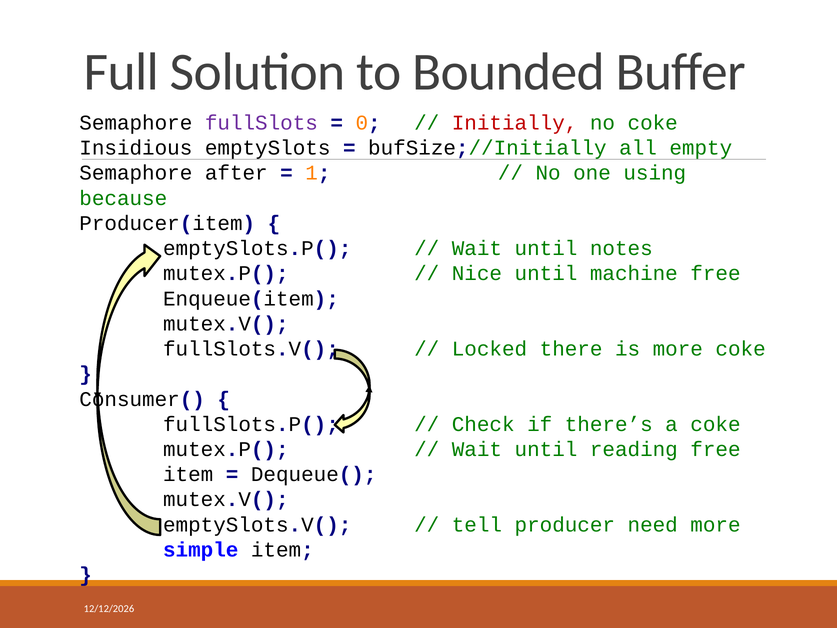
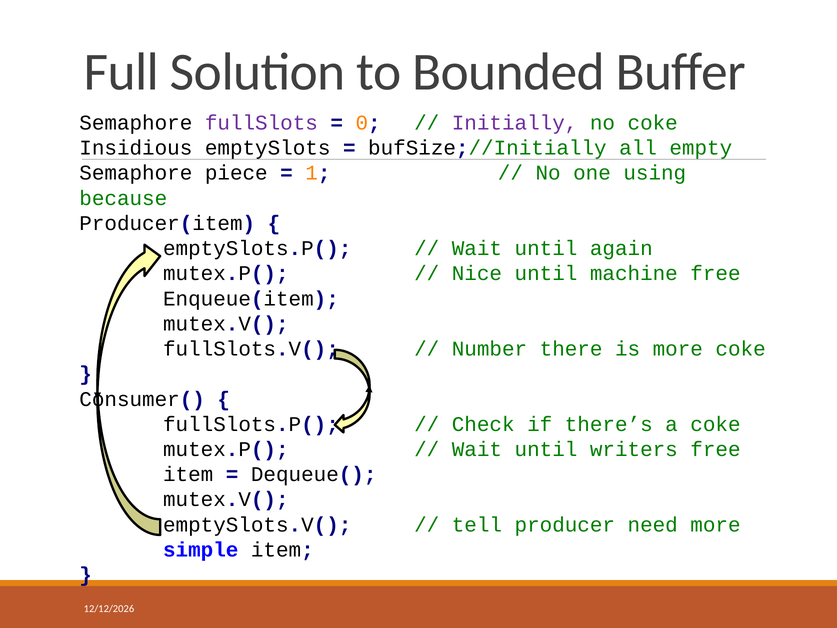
Initially colour: red -> purple
after: after -> piece
notes: notes -> again
Locked: Locked -> Number
reading: reading -> writers
